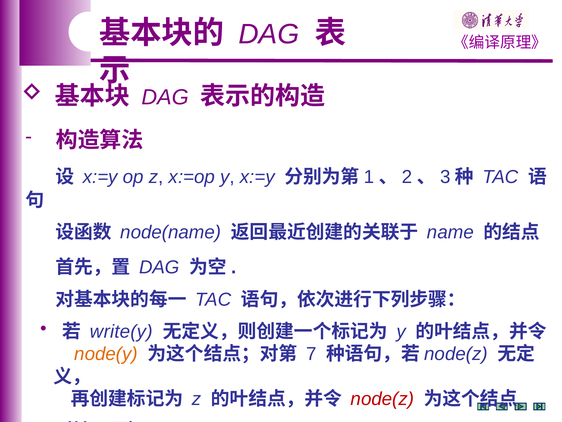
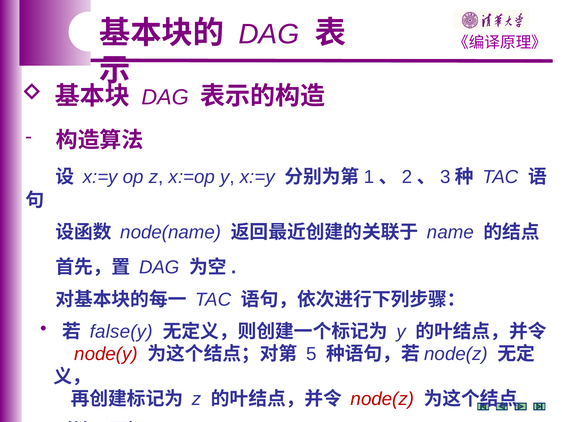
write(y: write(y -> false(y
node(y colour: orange -> red
7: 7 -> 5
